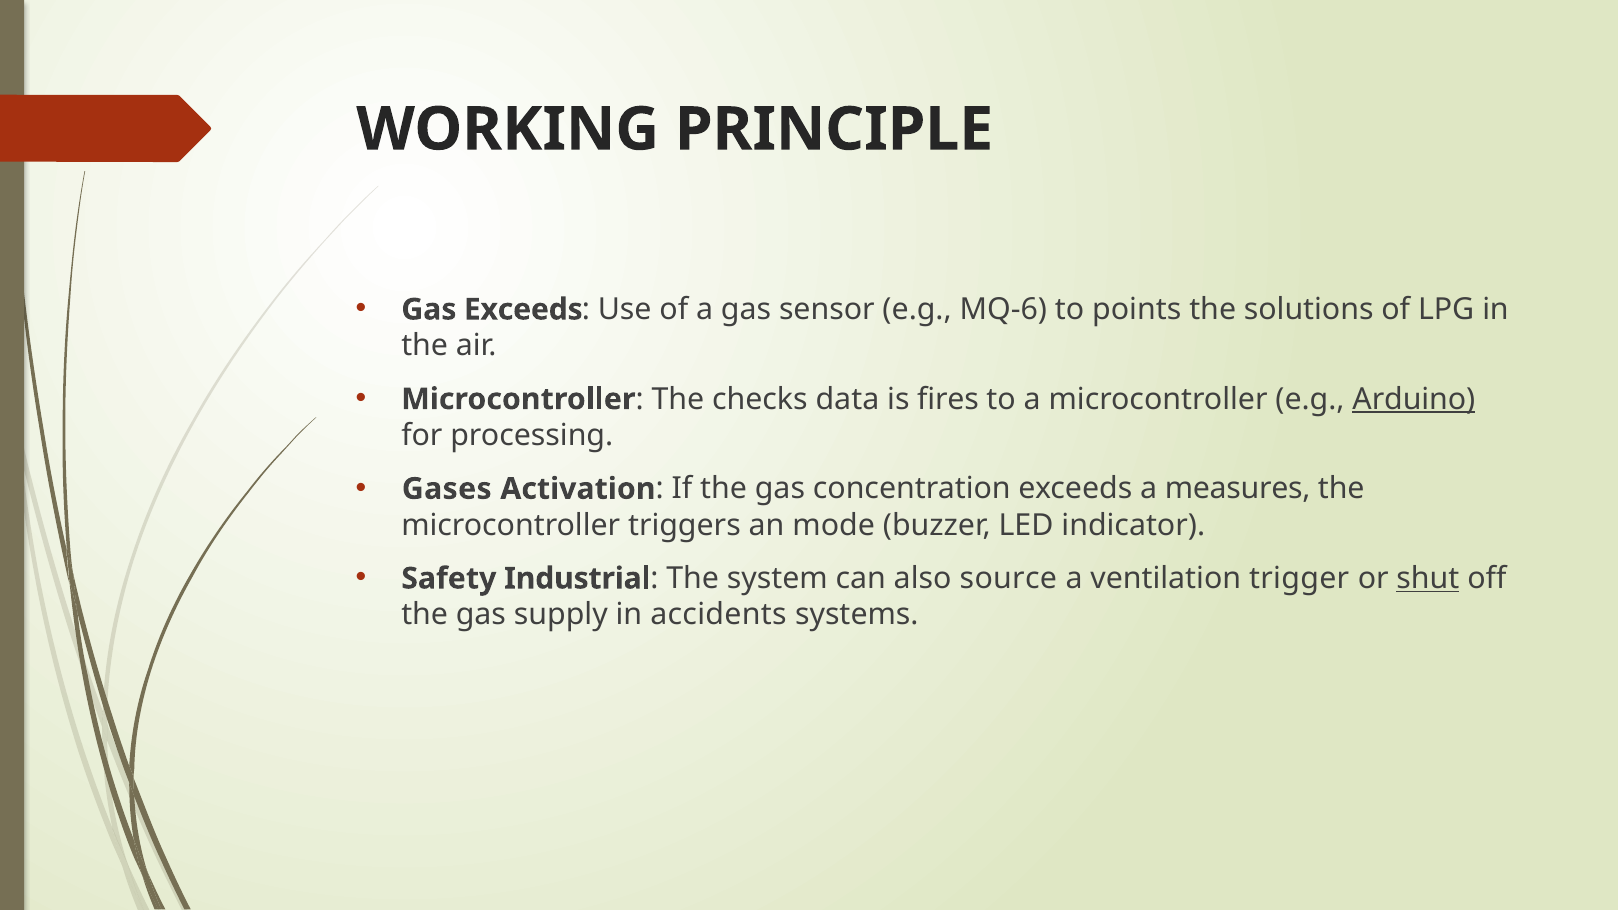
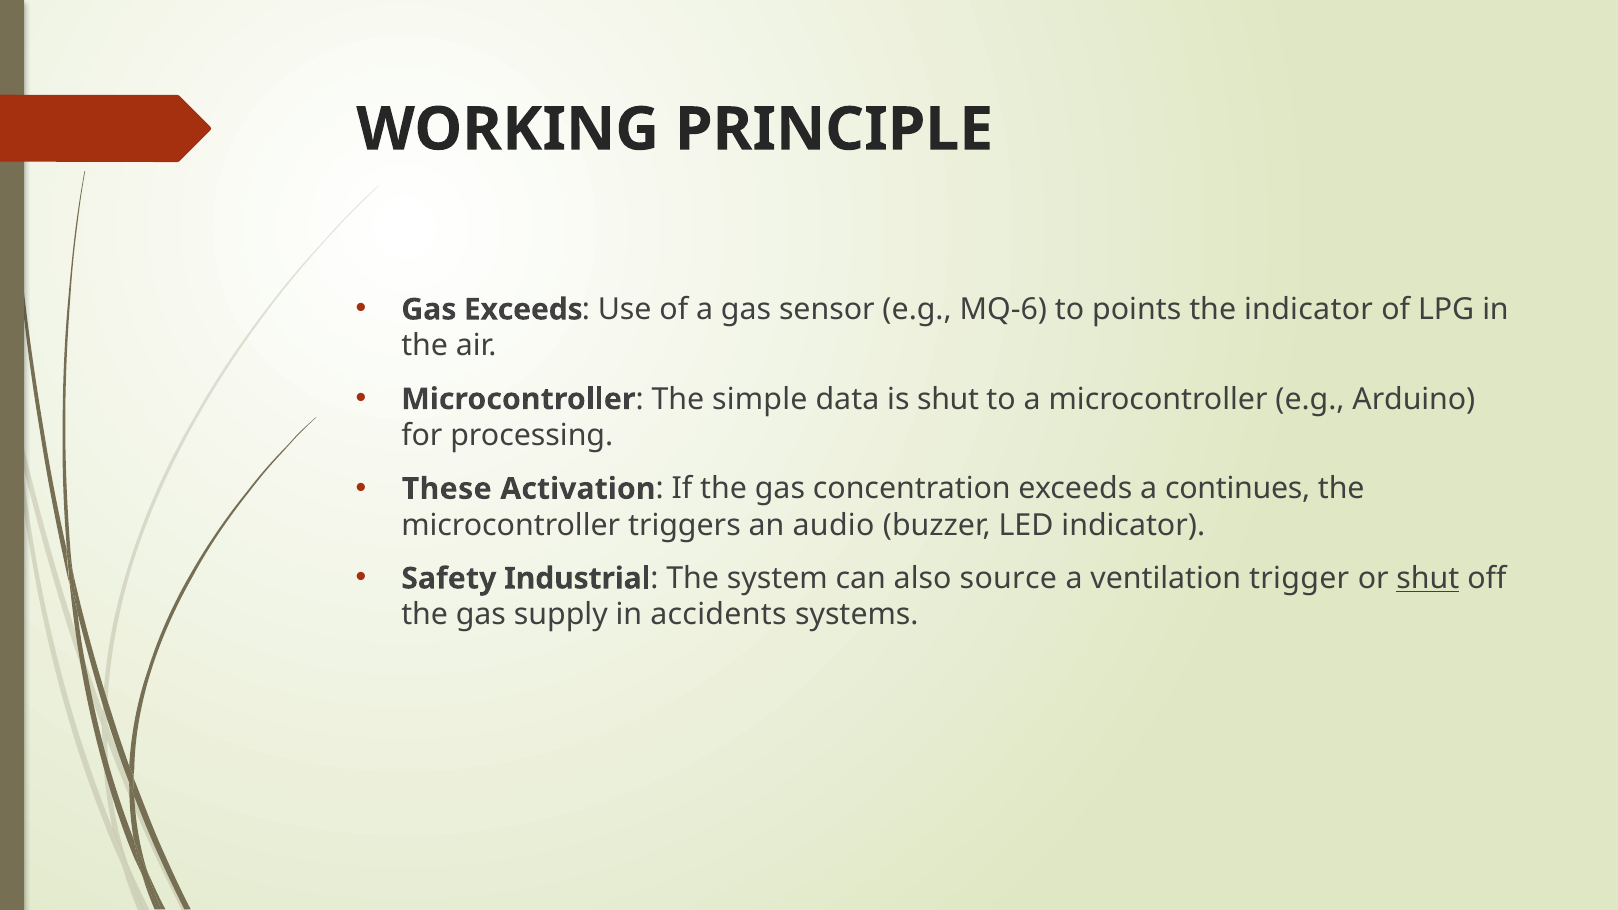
the solutions: solutions -> indicator
checks: checks -> simple
is fires: fires -> shut
Arduino underline: present -> none
Gases: Gases -> These
measures: measures -> continues
mode: mode -> audio
